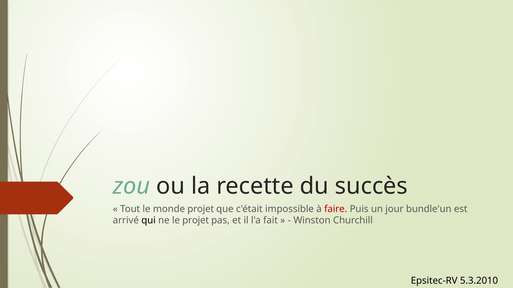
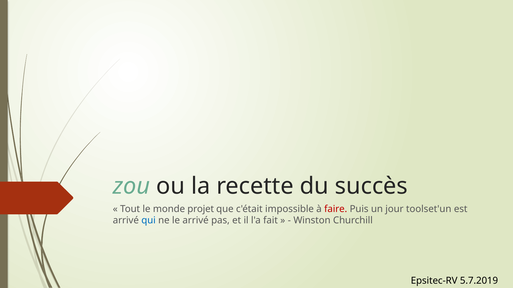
bundle'un: bundle'un -> toolset'un
qui colour: black -> blue
le projet: projet -> arrivé
5.3.2010: 5.3.2010 -> 5.7.2019
